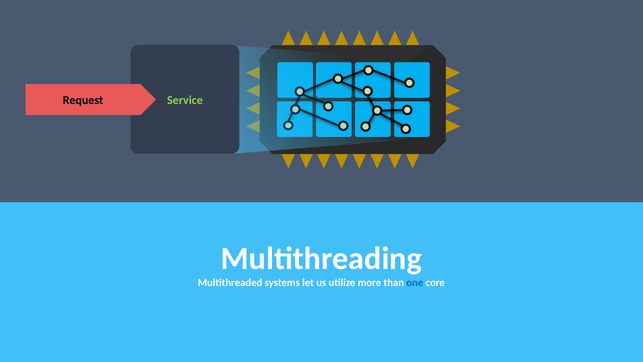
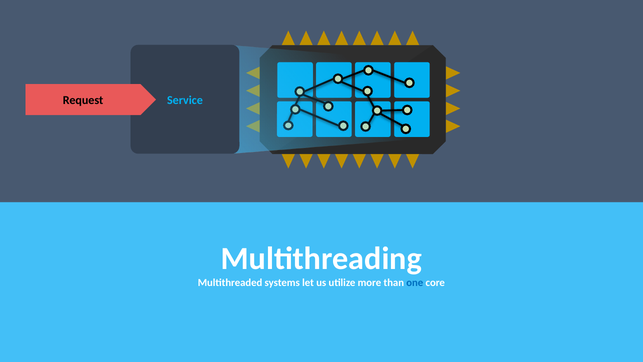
Service colour: light green -> light blue
